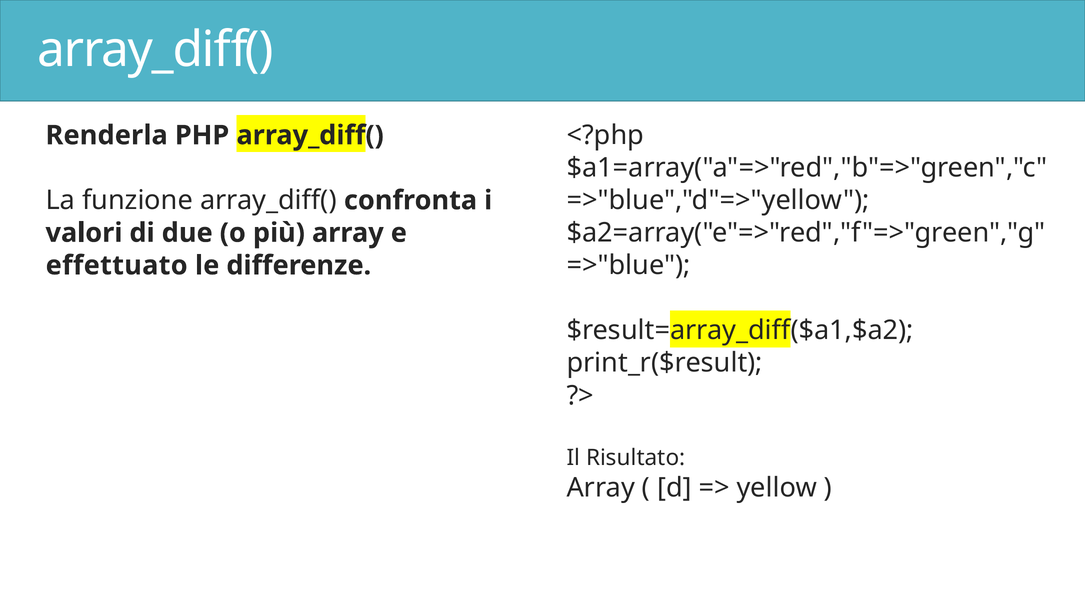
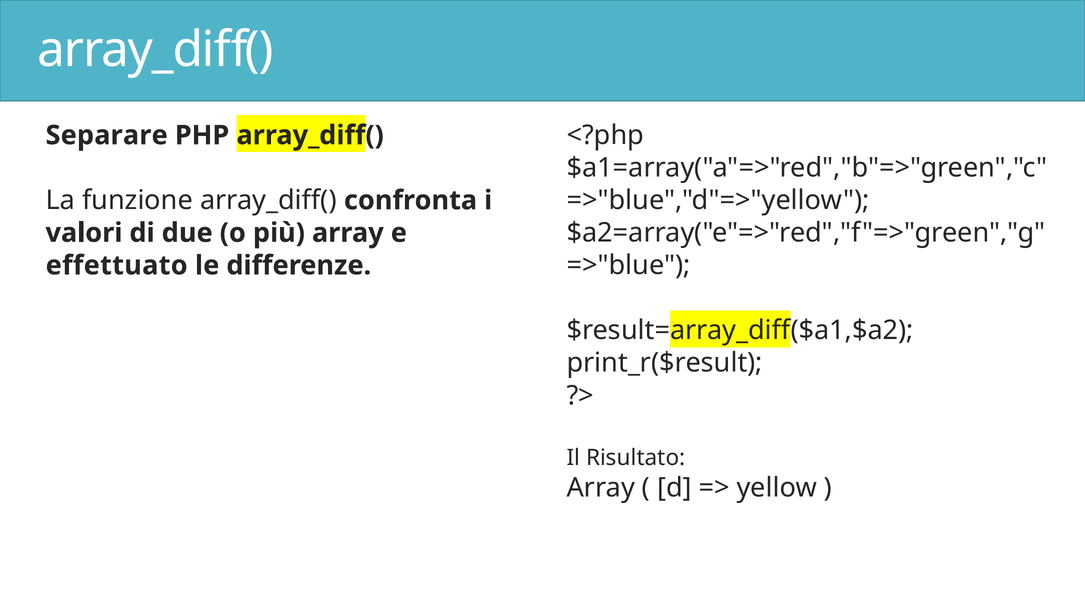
Renderla: Renderla -> Separare
